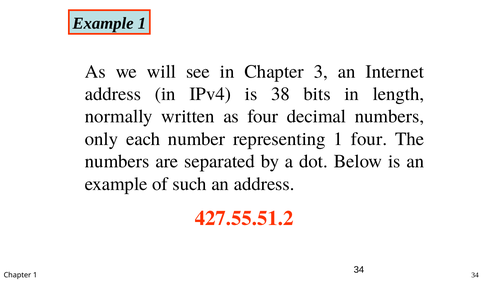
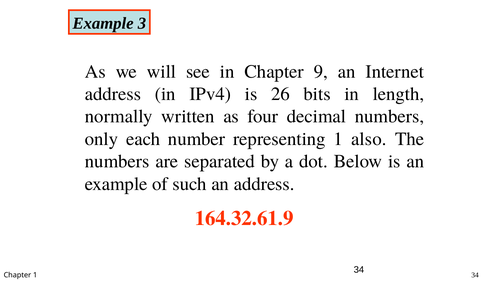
Example 1: 1 -> 3
3: 3 -> 9
38: 38 -> 26
1 four: four -> also
427.55.51.2: 427.55.51.2 -> 164.32.61.9
